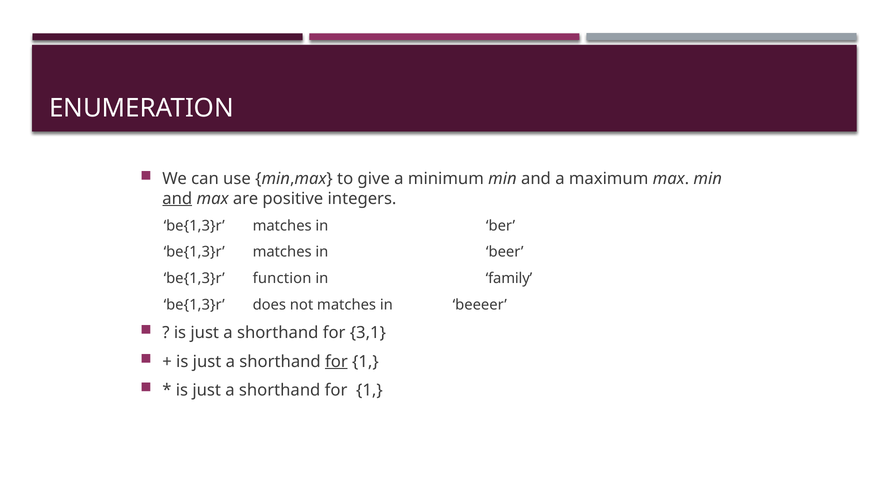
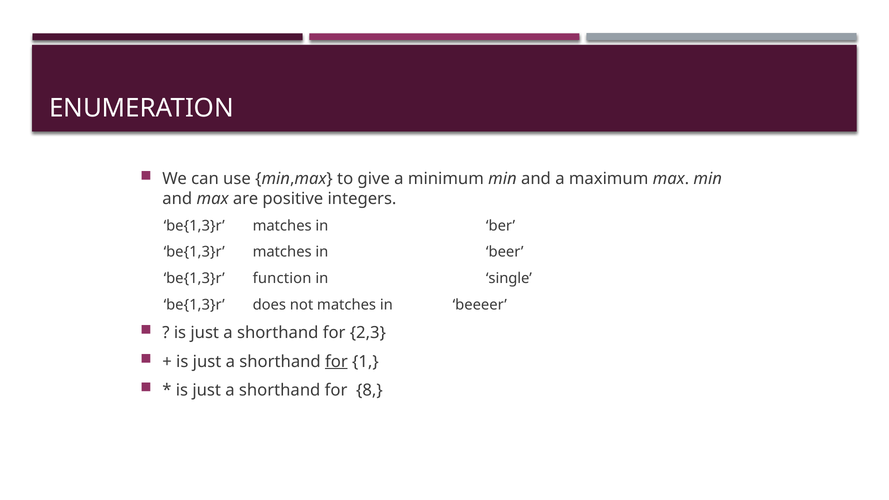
and at (177, 199) underline: present -> none
family: family -> single
3,1: 3,1 -> 2,3
1 at (369, 390): 1 -> 8
